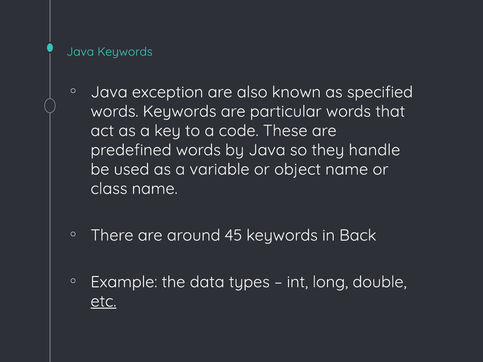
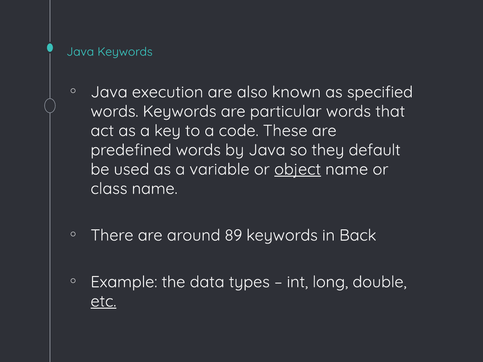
exception: exception -> execution
handle: handle -> default
object underline: none -> present
45: 45 -> 89
